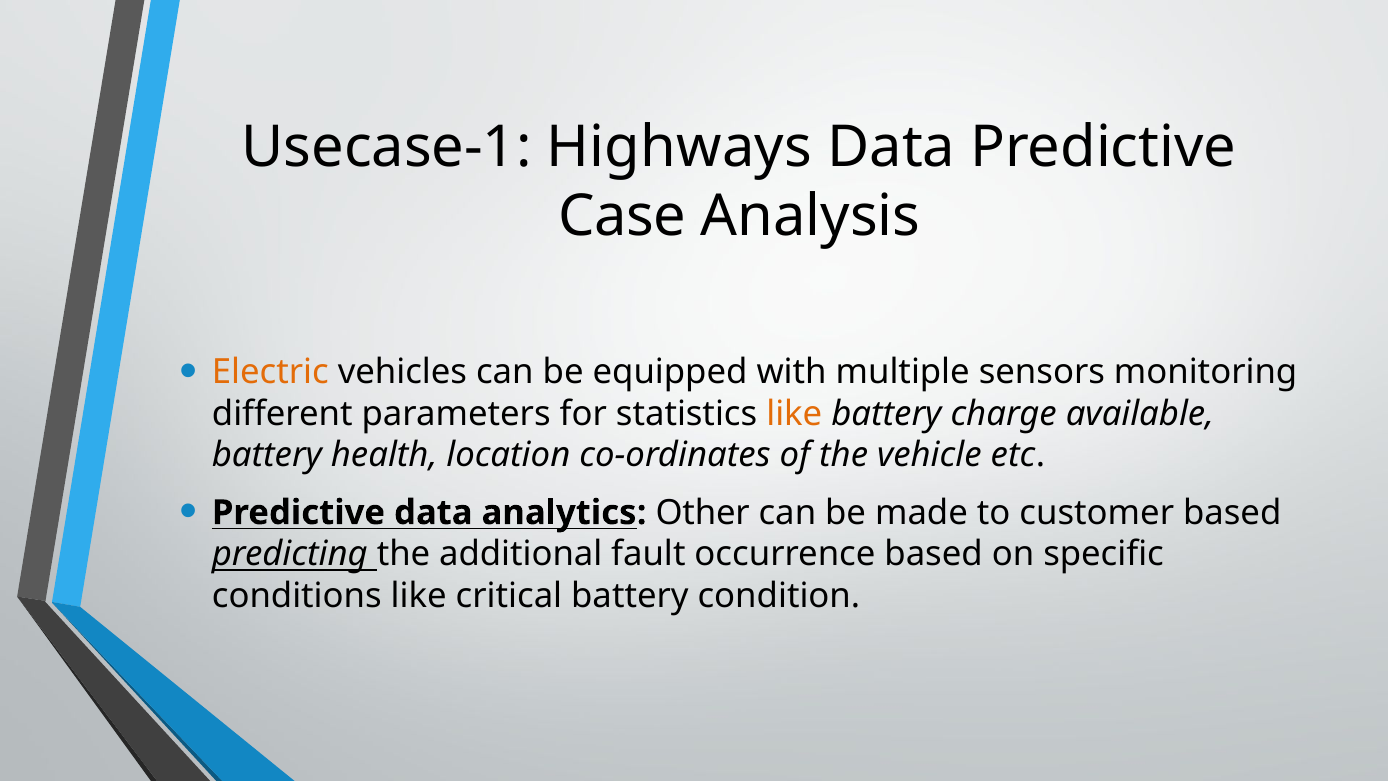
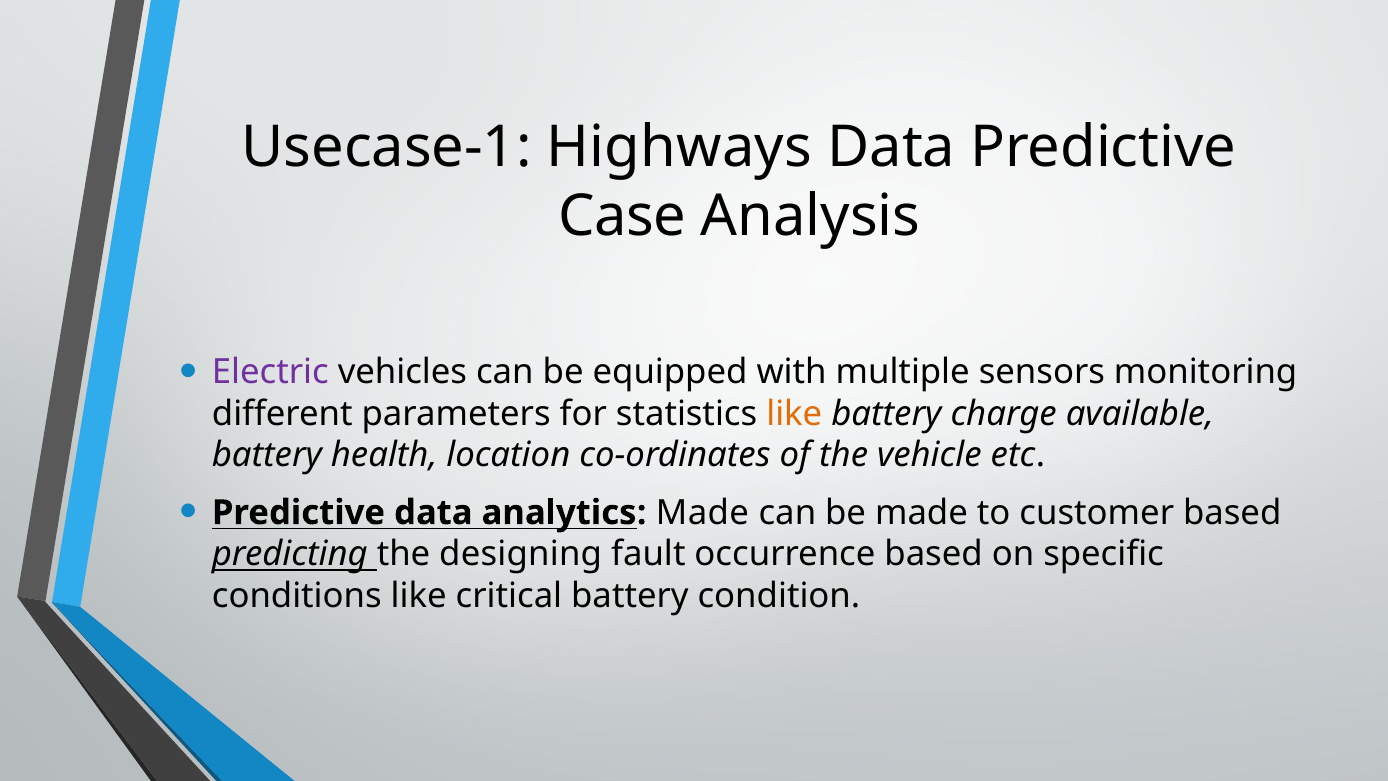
Electric colour: orange -> purple
analytics Other: Other -> Made
additional: additional -> designing
